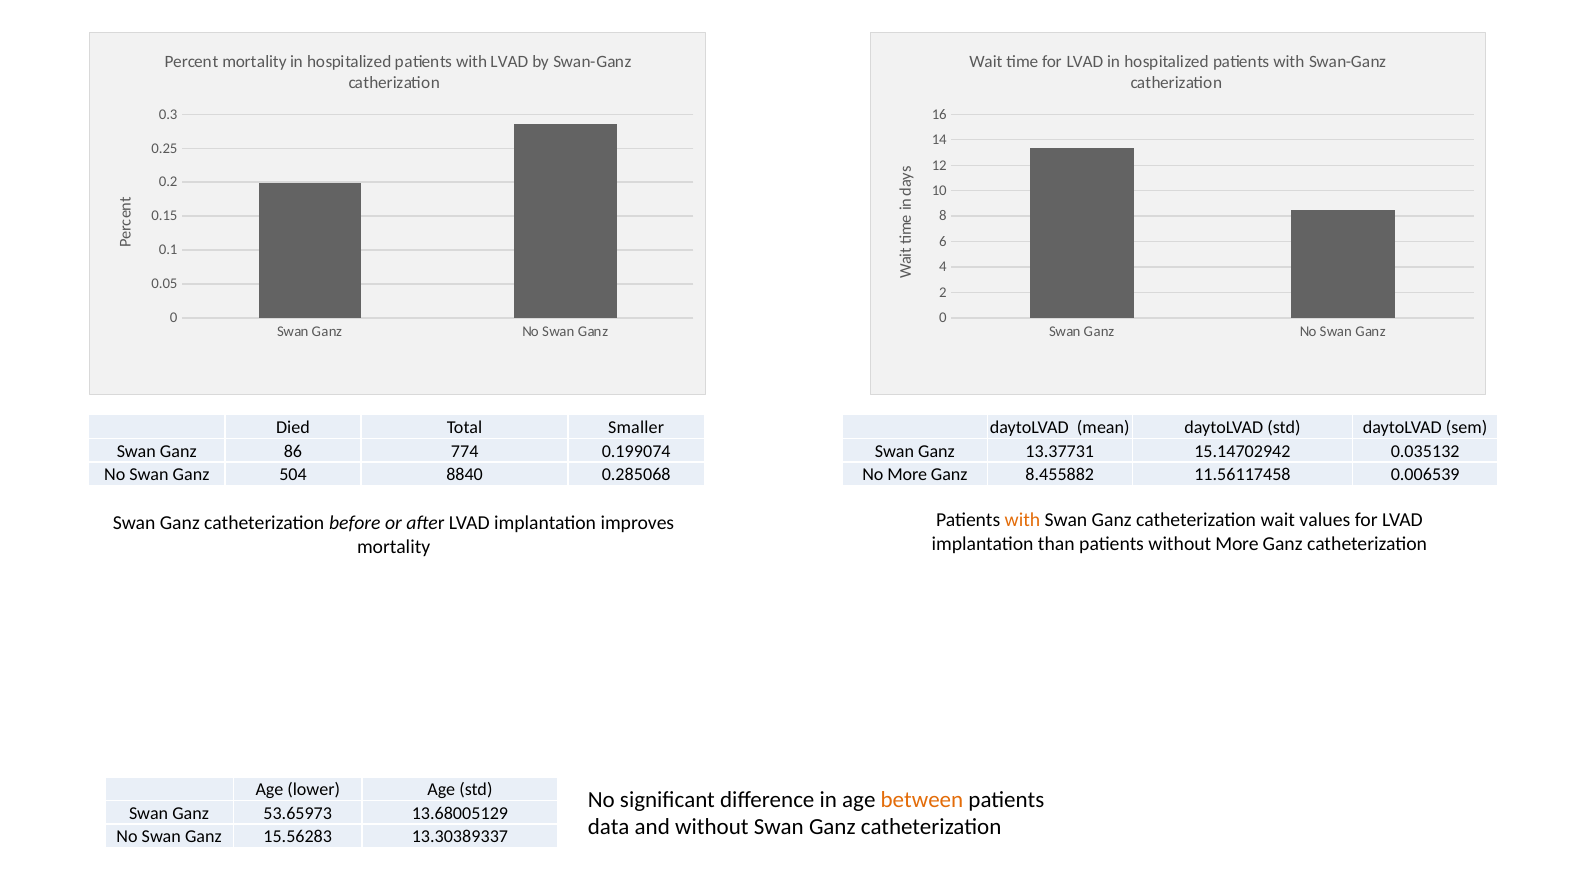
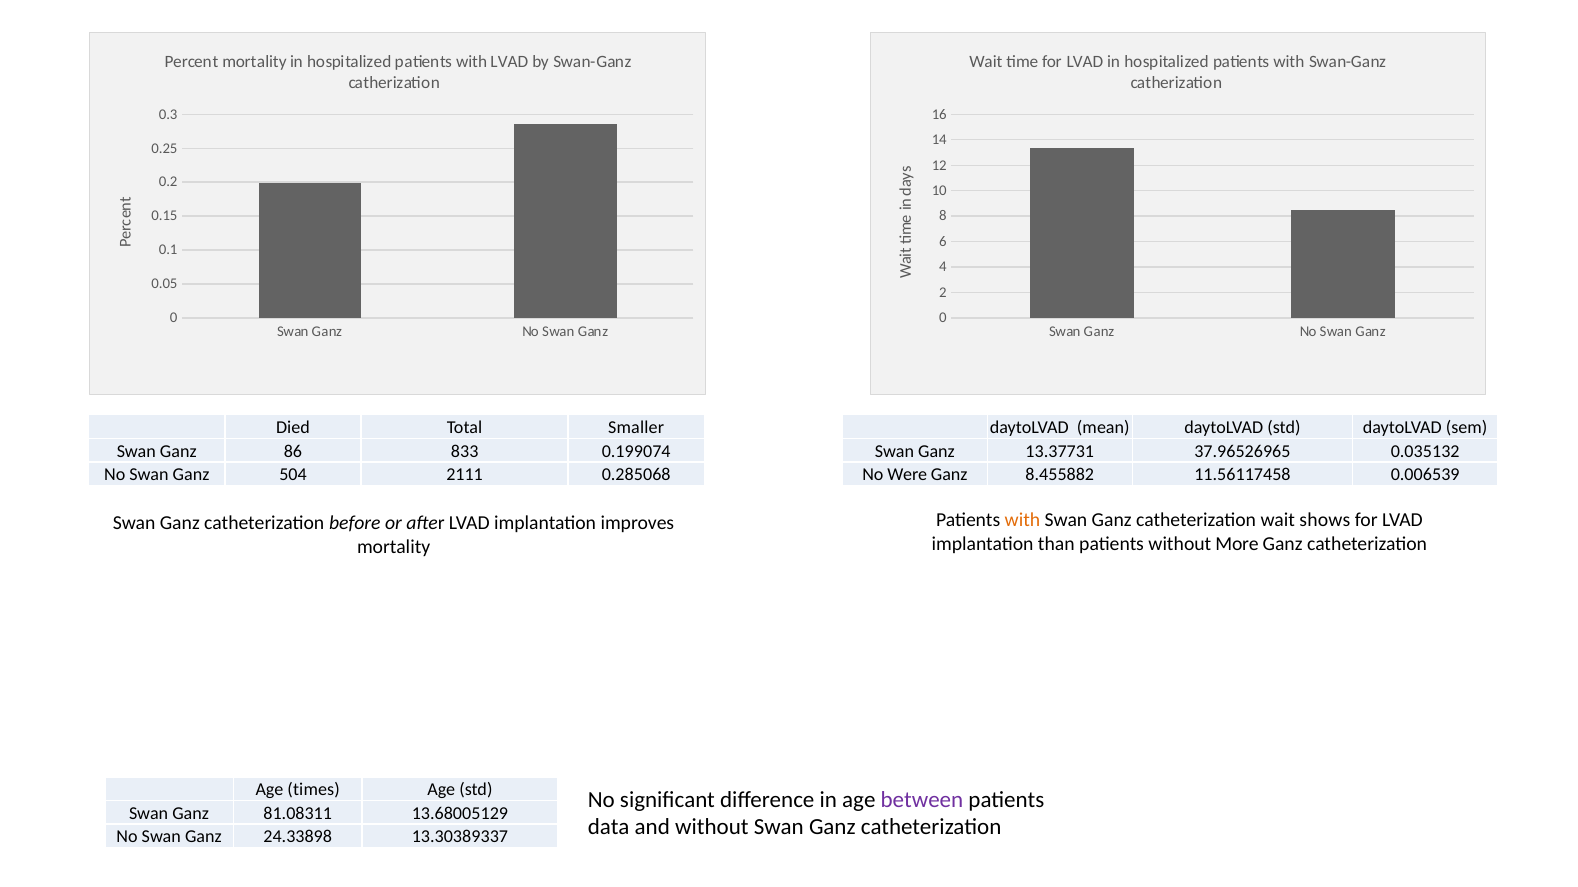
774: 774 -> 833
15.14702942: 15.14702942 -> 37.96526965
8840: 8840 -> 2111
No More: More -> Were
values: values -> shows
lower: lower -> times
between colour: orange -> purple
53.65973: 53.65973 -> 81.08311
15.56283: 15.56283 -> 24.33898
